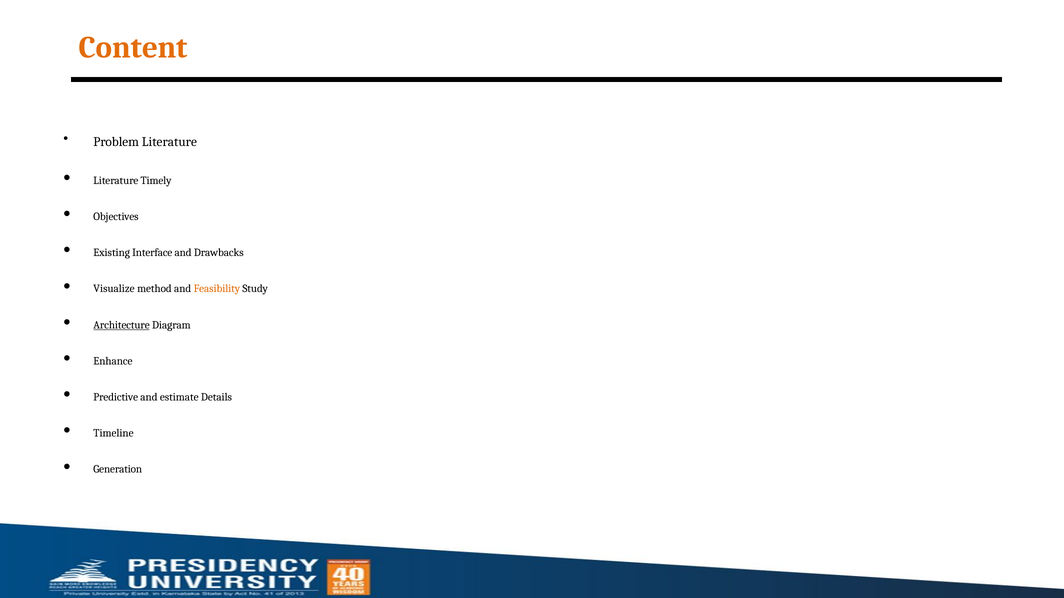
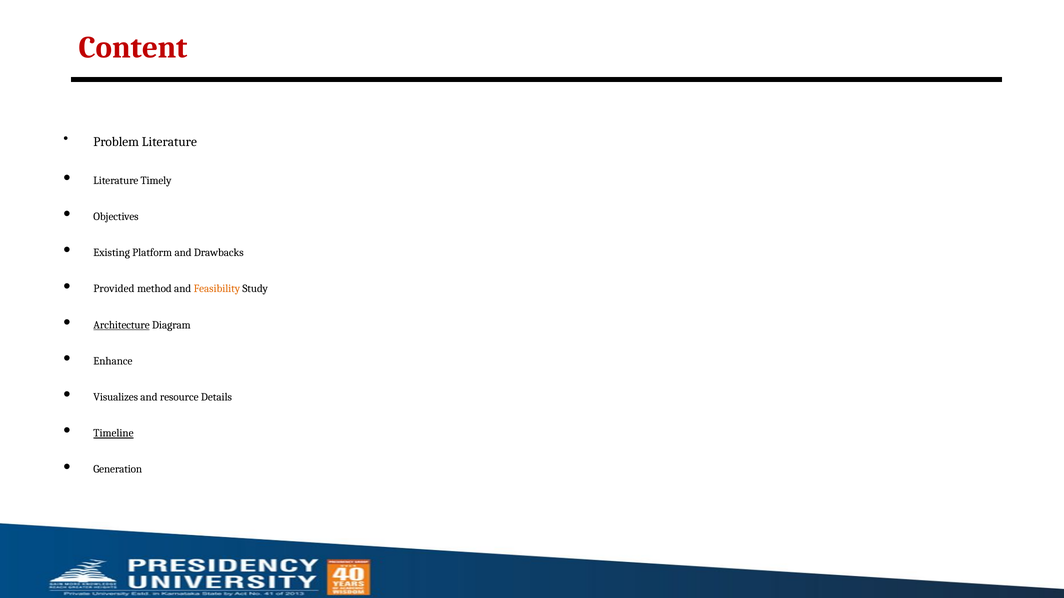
Content colour: orange -> red
Interface: Interface -> Platform
Visualize: Visualize -> Provided
Predictive: Predictive -> Visualizes
estimate: estimate -> resource
Timeline underline: none -> present
